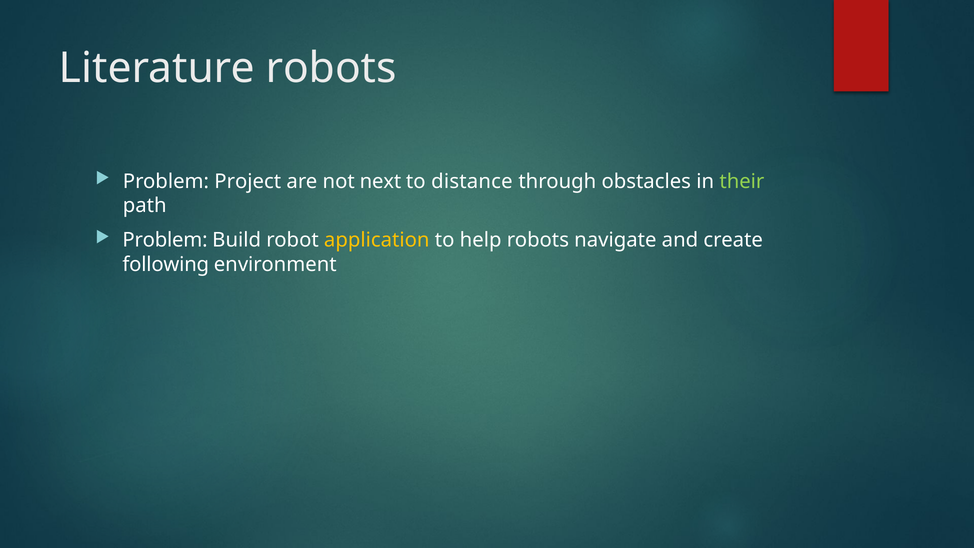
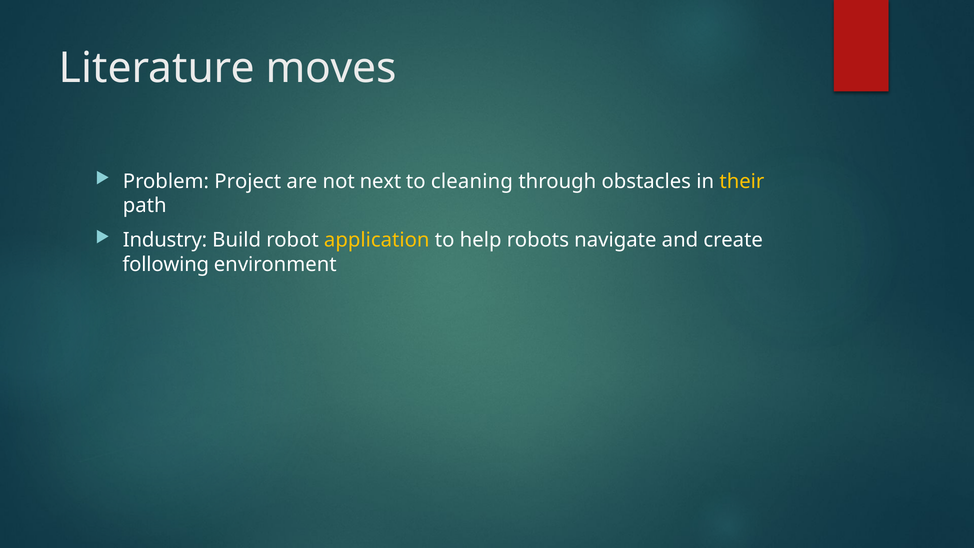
Literature robots: robots -> moves
distance: distance -> cleaning
their colour: light green -> yellow
Problem at (165, 240): Problem -> Industry
